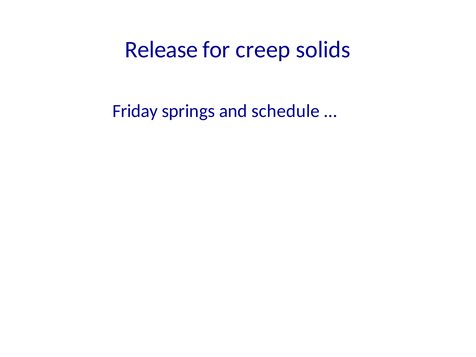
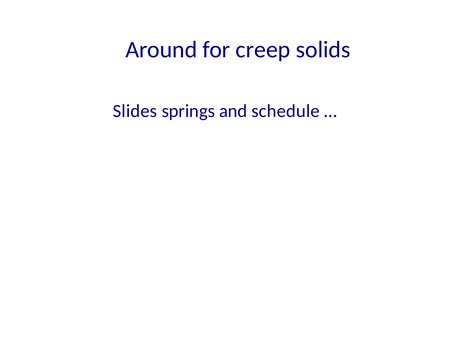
Release: Release -> Around
Friday: Friday -> Slides
